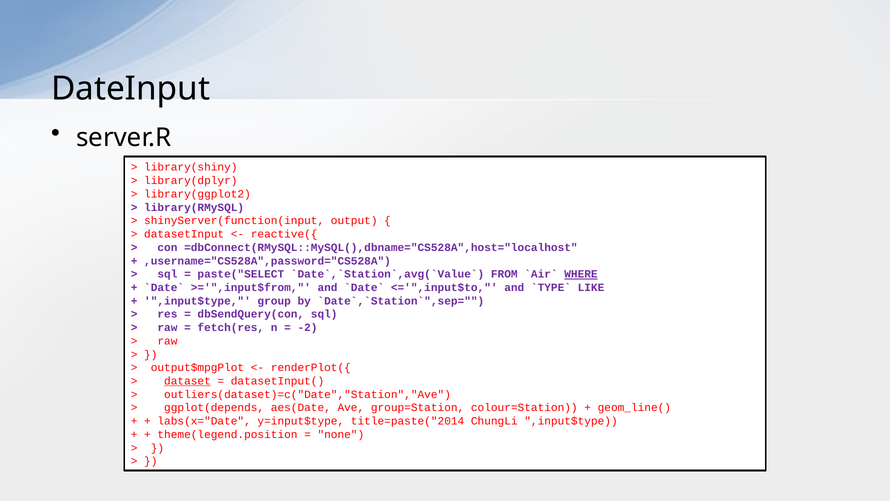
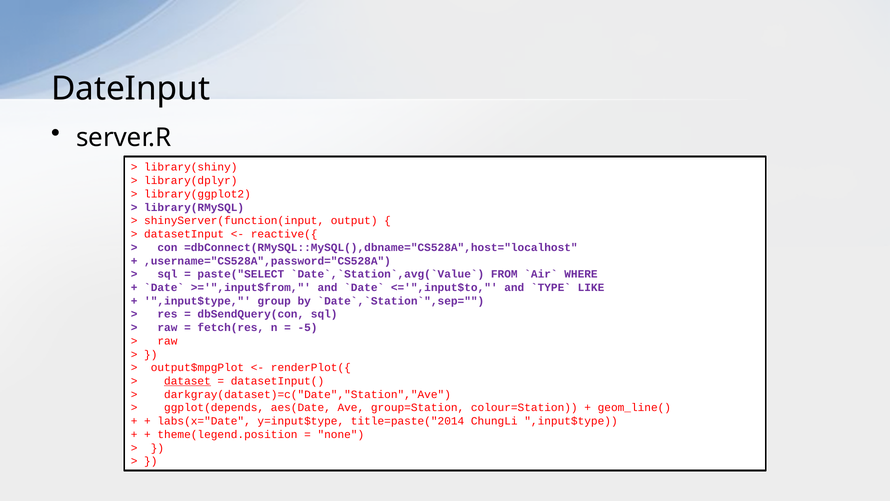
WHERE underline: present -> none
-2: -2 -> -5
outliers(dataset)=c("Date","Station","Ave: outliers(dataset)=c("Date","Station","Ave -> darkgray(dataset)=c("Date","Station","Ave
